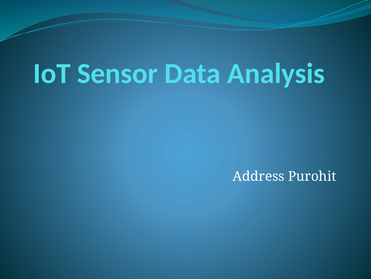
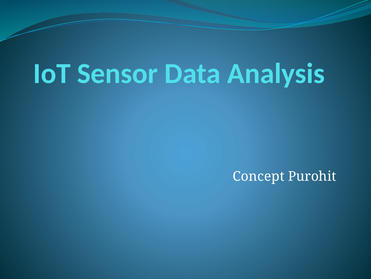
Address: Address -> Concept
